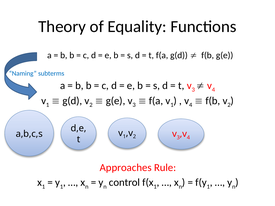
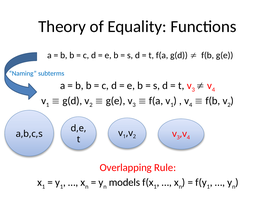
Approaches: Approaches -> Overlapping
control: control -> models
